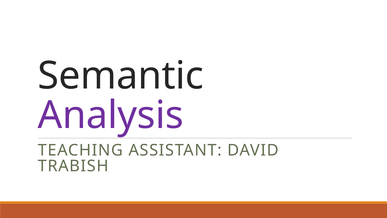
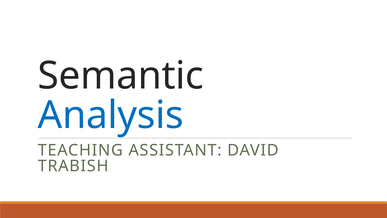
Analysis colour: purple -> blue
